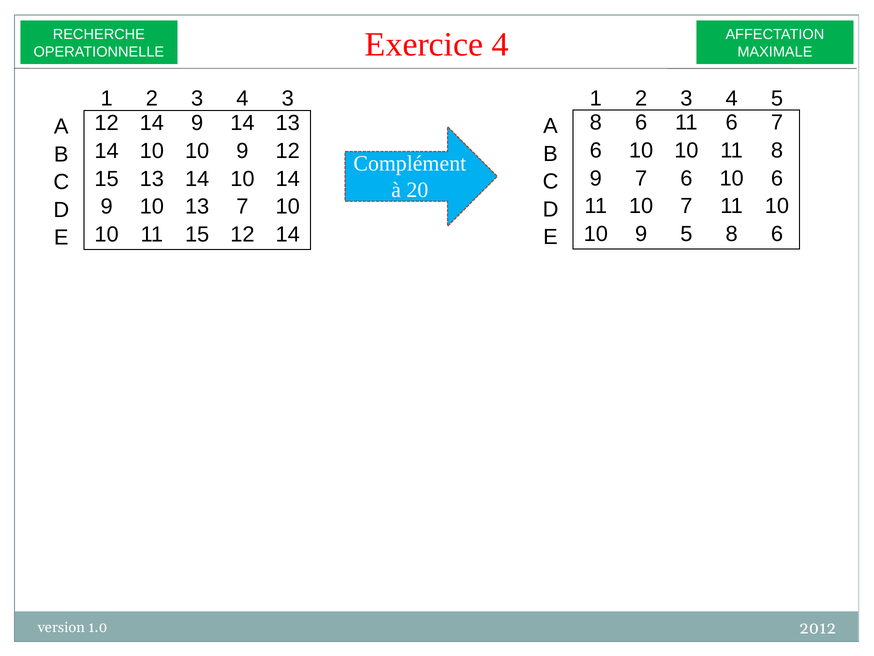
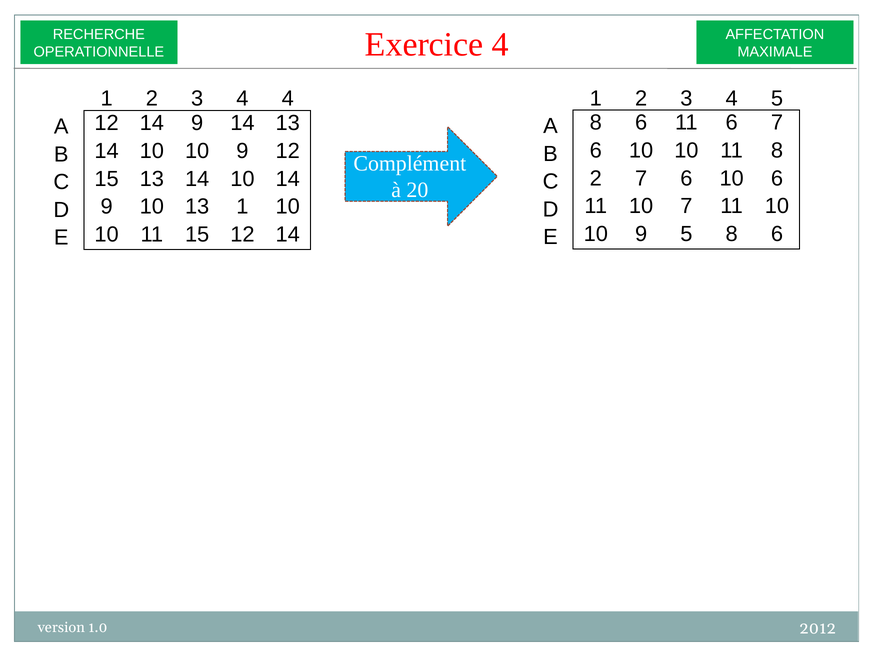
4 3: 3 -> 4
C 9: 9 -> 2
13 7: 7 -> 1
